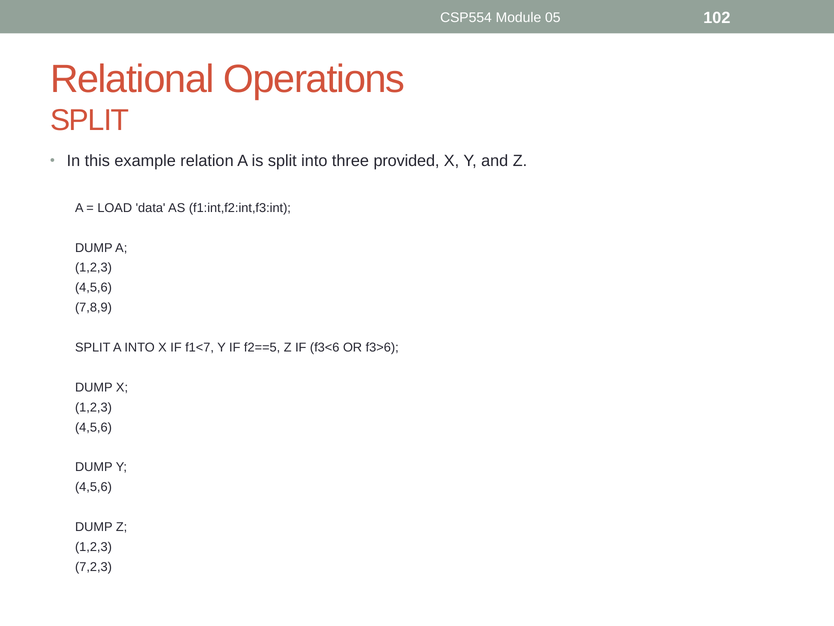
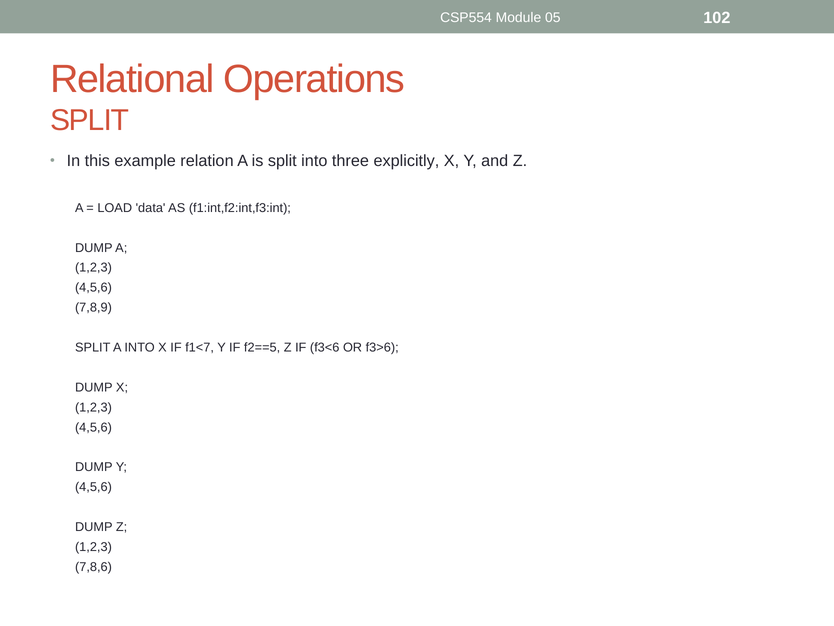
provided: provided -> explicitly
7,2,3: 7,2,3 -> 7,8,6
